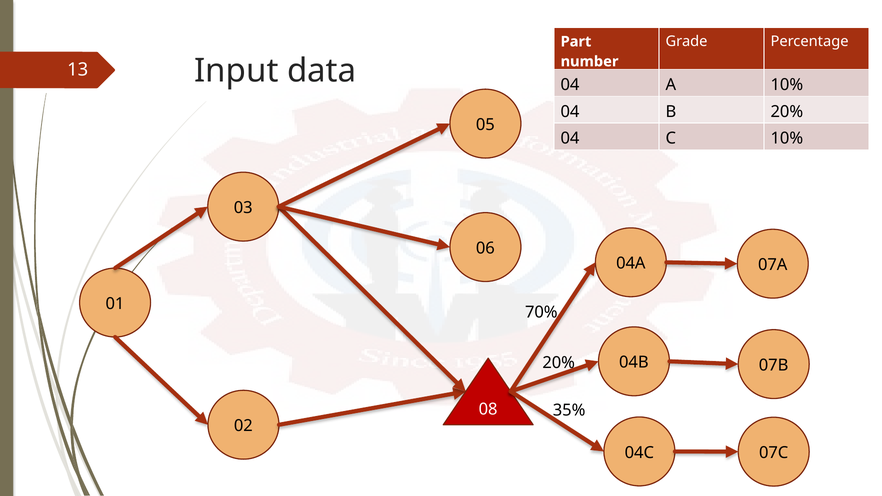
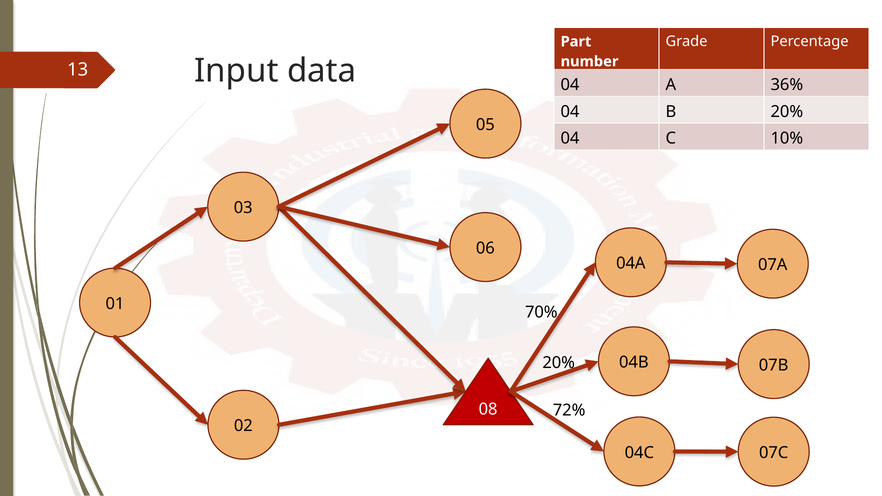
A 10%: 10% -> 36%
35%: 35% -> 72%
